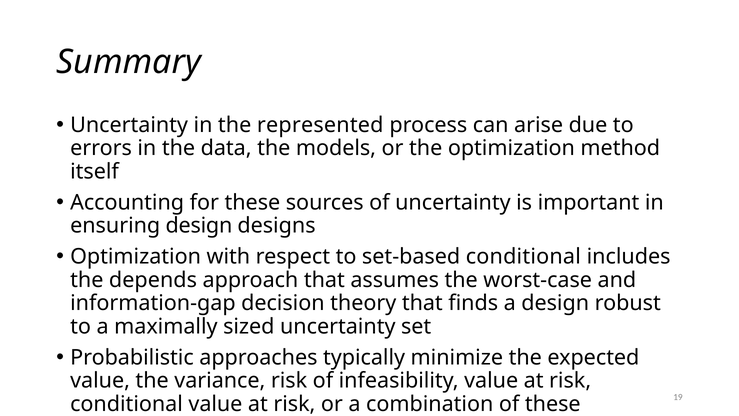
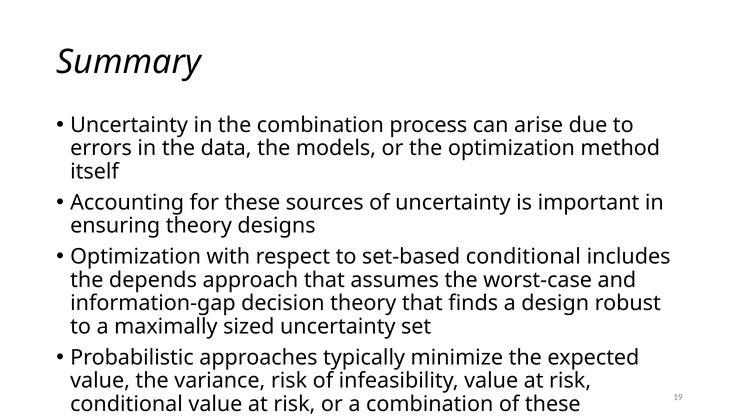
the represented: represented -> combination
ensuring design: design -> theory
